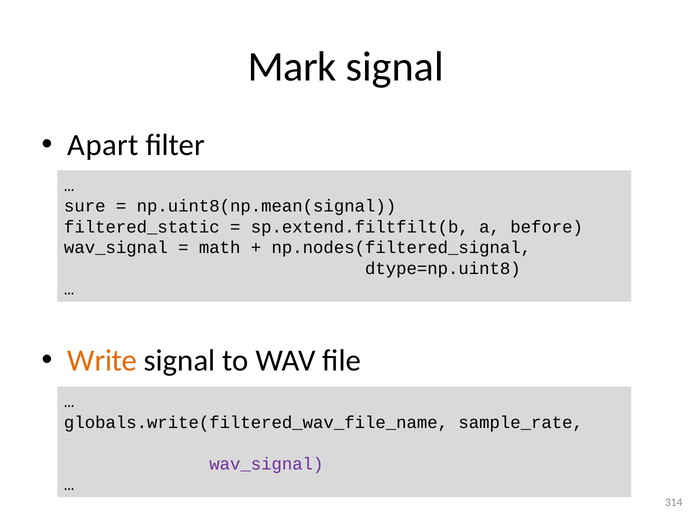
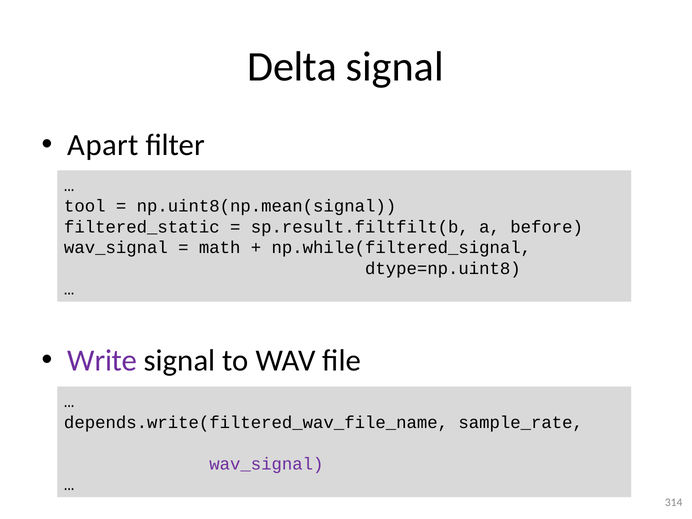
Mark: Mark -> Delta
sure: sure -> tool
sp.extend.filtfilt(b: sp.extend.filtfilt(b -> sp.result.filtfilt(b
np.nodes(filtered_signal: np.nodes(filtered_signal -> np.while(filtered_signal
Write colour: orange -> purple
globals.write(filtered_wav_file_name: globals.write(filtered_wav_file_name -> depends.write(filtered_wav_file_name
